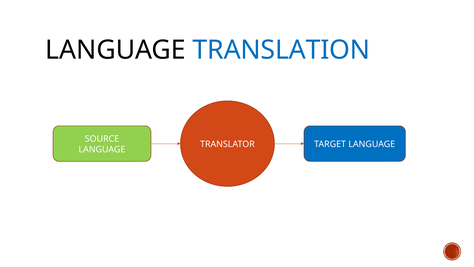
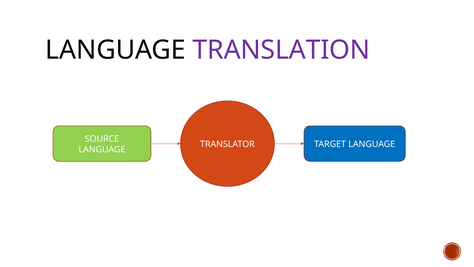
TRANSLATION colour: blue -> purple
